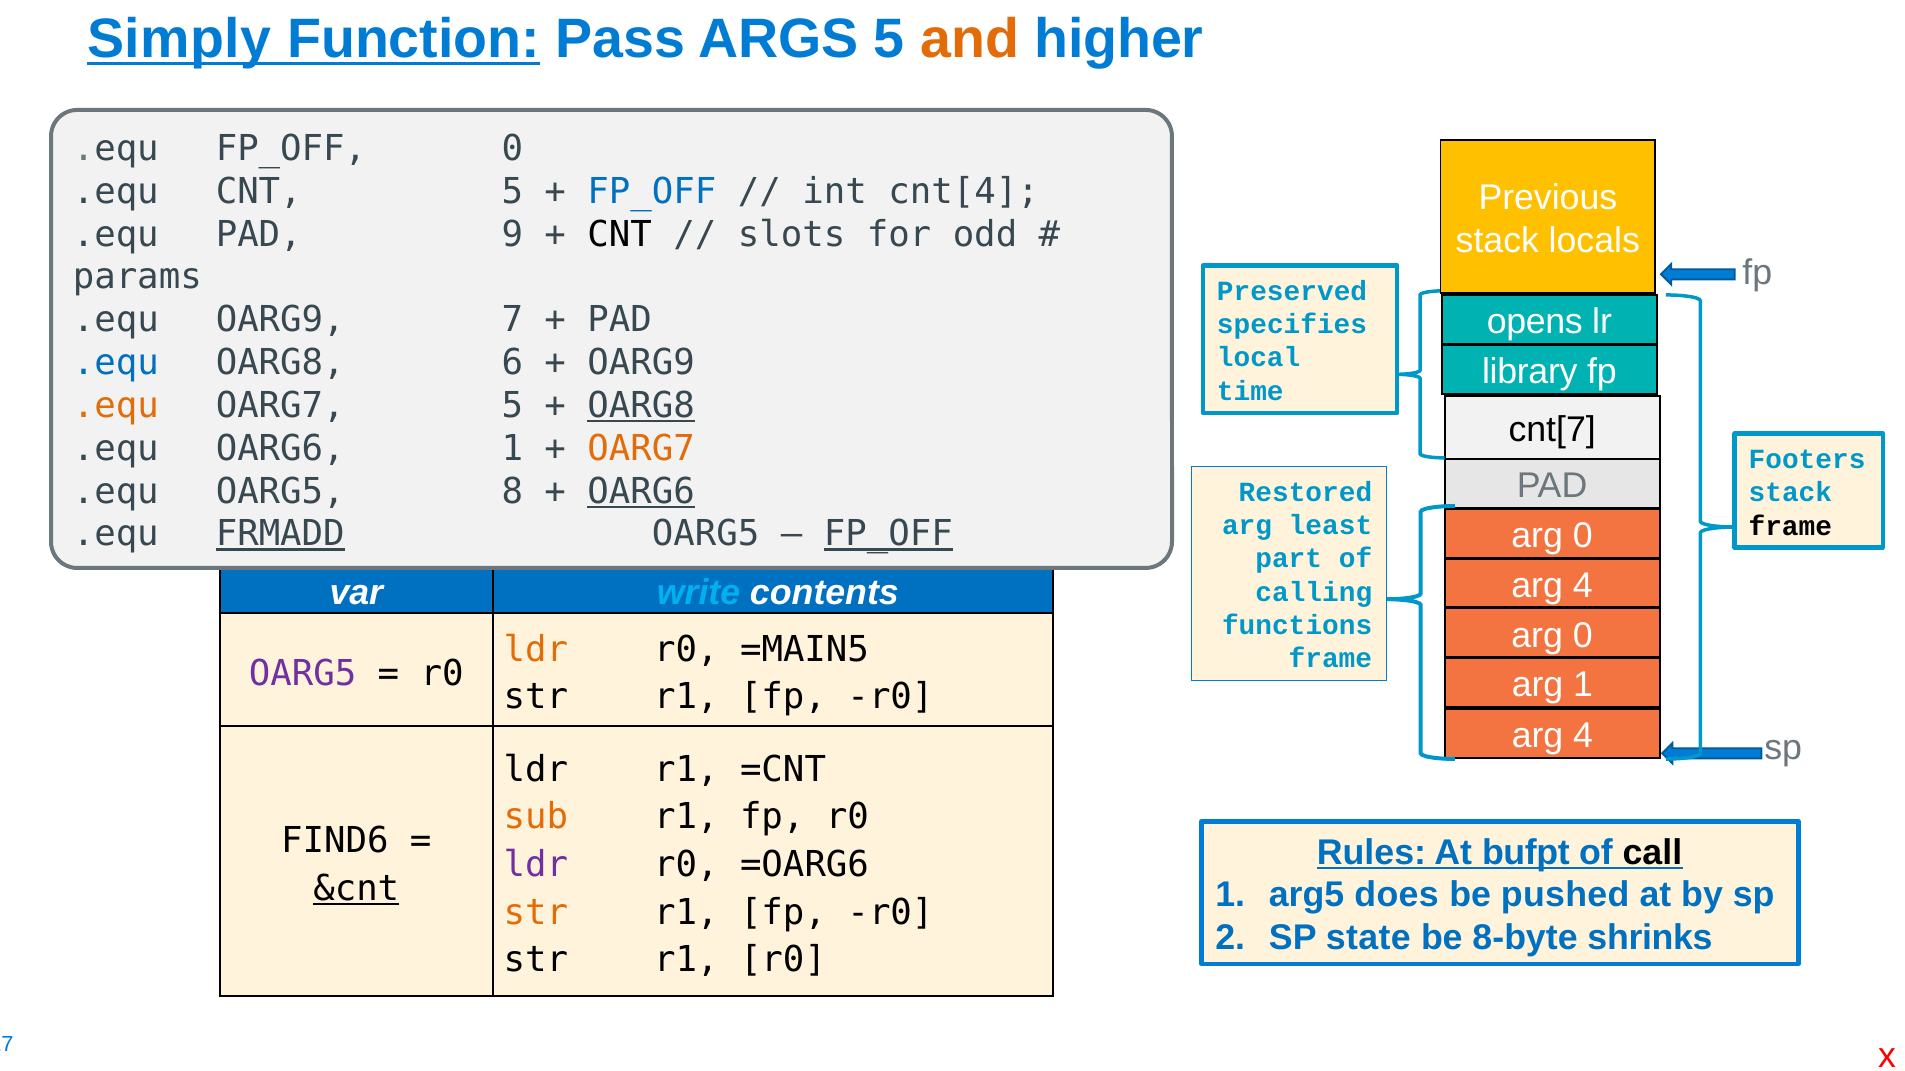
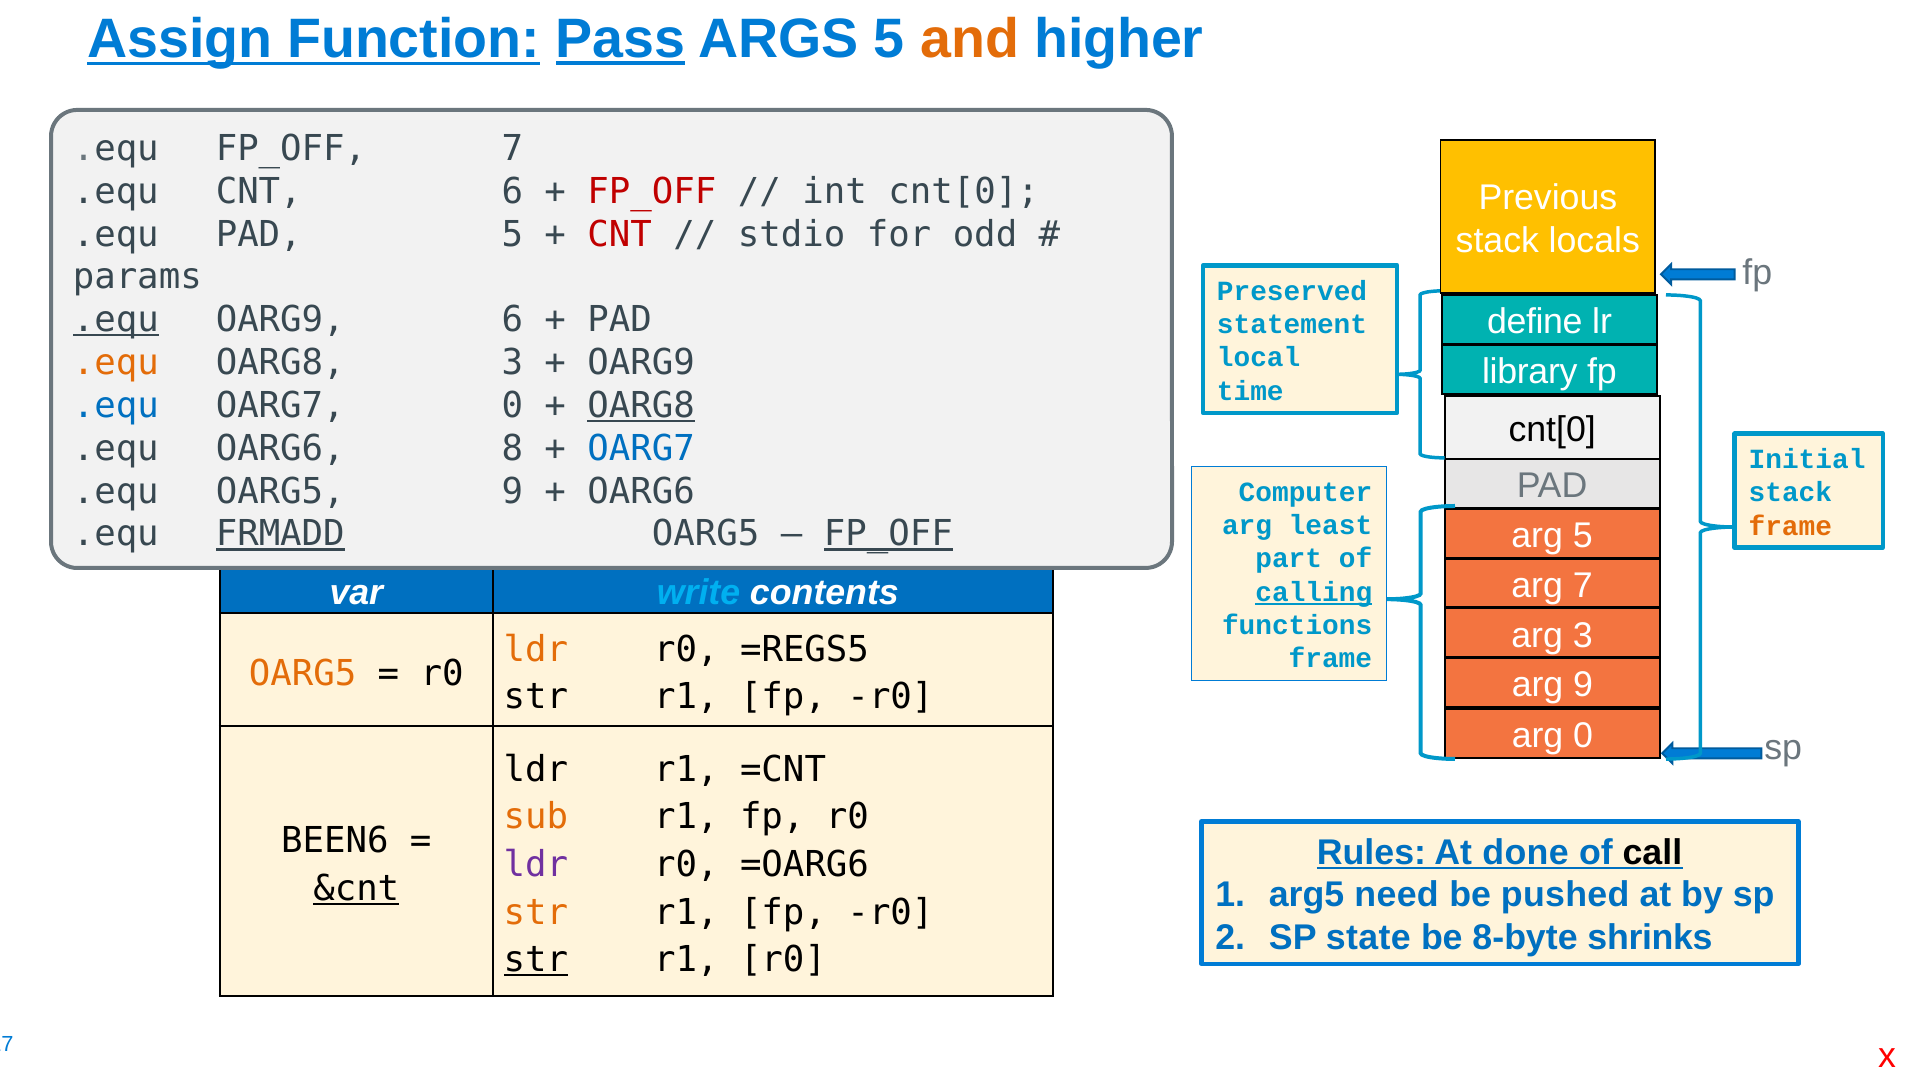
Simply: Simply -> Assign
Pass underline: none -> present
FP_OFF 0: 0 -> 7
CNT 5: 5 -> 6
FP_OFF at (652, 192) colour: blue -> red
int cnt[4: cnt[4 -> cnt[0
PAD 9: 9 -> 5
CNT at (620, 234) colour: black -> red
slots: slots -> stdio
.equ at (116, 320) underline: none -> present
OARG9 7: 7 -> 6
opens: opens -> define
specifies: specifies -> statement
.equ at (116, 363) colour: blue -> orange
OARG8 6: 6 -> 3
.equ at (116, 406) colour: orange -> blue
OARG7 5: 5 -> 0
cnt[7 at (1552, 430): cnt[7 -> cnt[0
OARG6 1: 1 -> 8
OARG7 at (641, 449) colour: orange -> blue
Footers: Footers -> Initial
OARG5 8: 8 -> 9
OARG6 at (641, 492) underline: present -> none
Restored: Restored -> Computer
frame at (1790, 526) colour: black -> orange
0 at (1583, 536): 0 -> 5
4 at (1583, 586): 4 -> 7
calling underline: none -> present
0 at (1583, 636): 0 -> 3
=MAIN5: =MAIN5 -> =REGS5
OARG5 at (303, 674) colour: purple -> orange
arg 1: 1 -> 9
4 at (1583, 736): 4 -> 0
FIND6: FIND6 -> BEEN6
bufpt: bufpt -> done
does: does -> need
str at (536, 960) underline: none -> present
